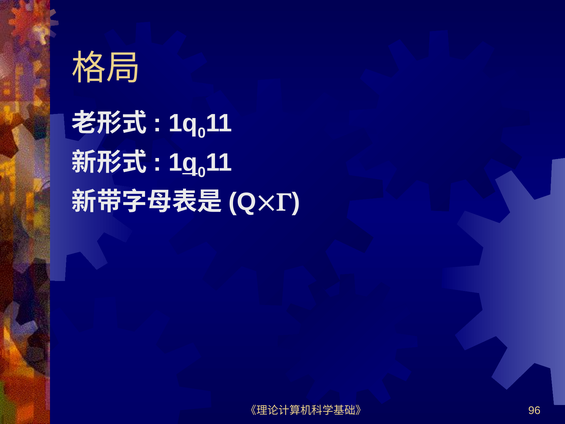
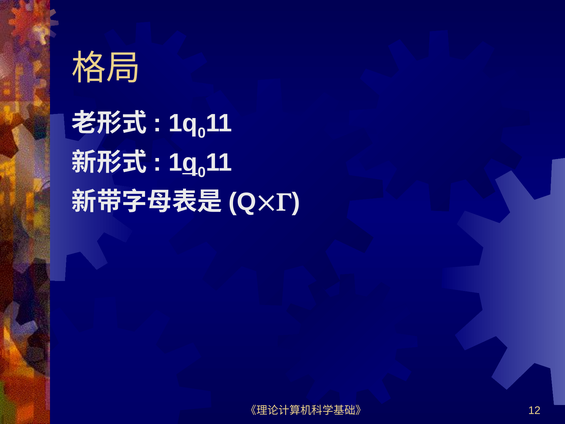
96: 96 -> 12
